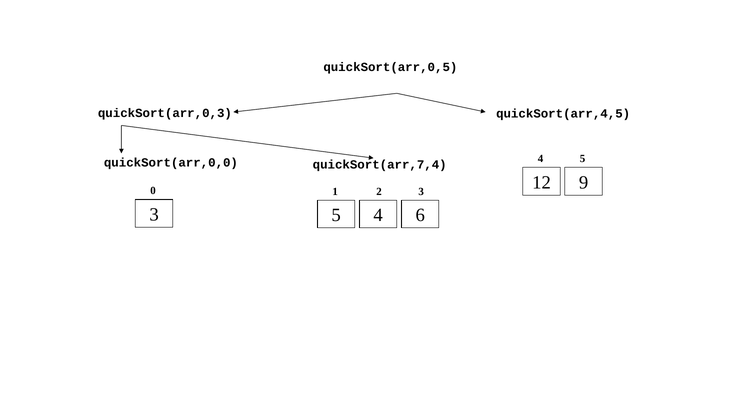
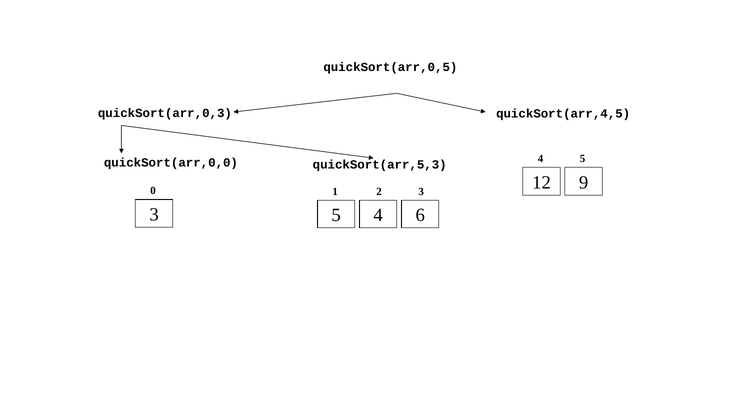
quickSort(arr,7,4: quickSort(arr,7,4 -> quickSort(arr,5,3
